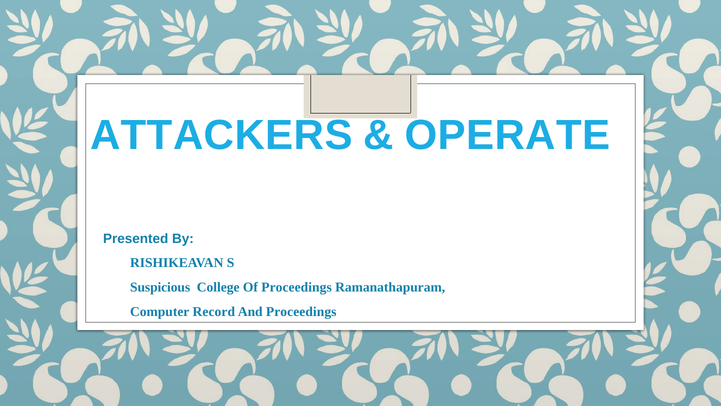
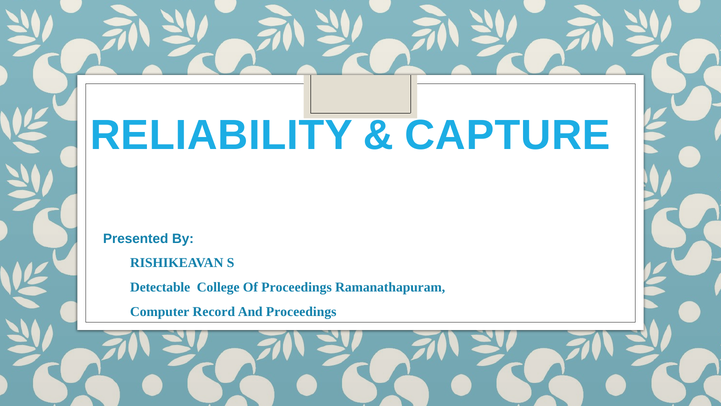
ATTACKERS: ATTACKERS -> RELIABILITY
OPERATE: OPERATE -> CAPTURE
Suspicious: Suspicious -> Detectable
